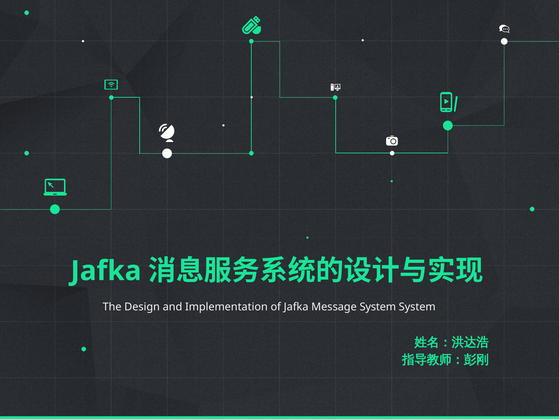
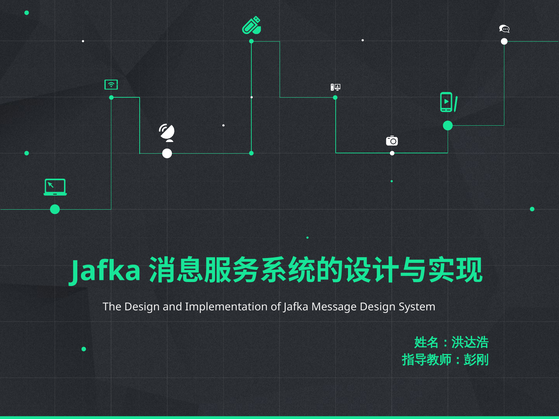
Message System: System -> Design
